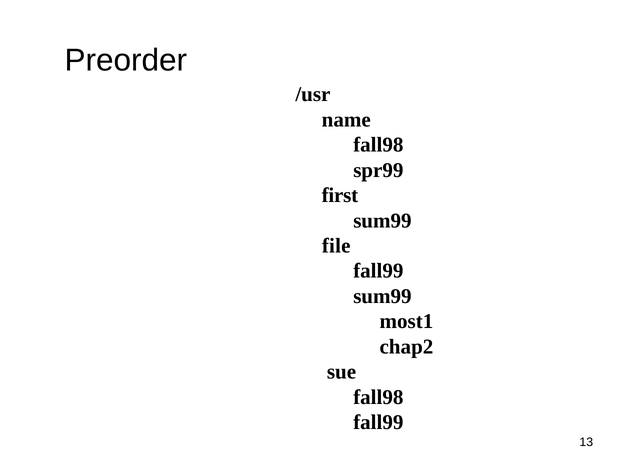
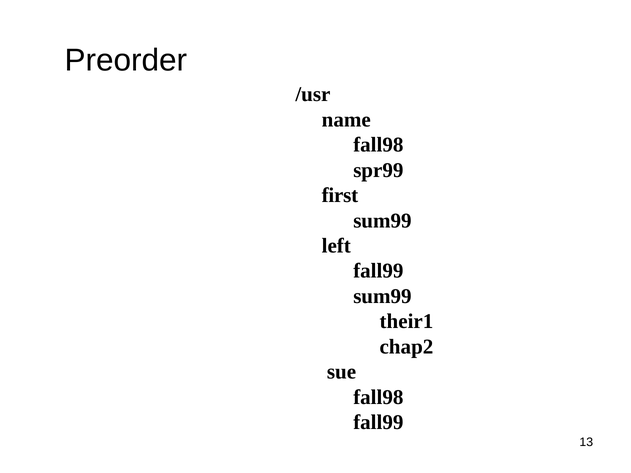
file: file -> left
most1: most1 -> their1
